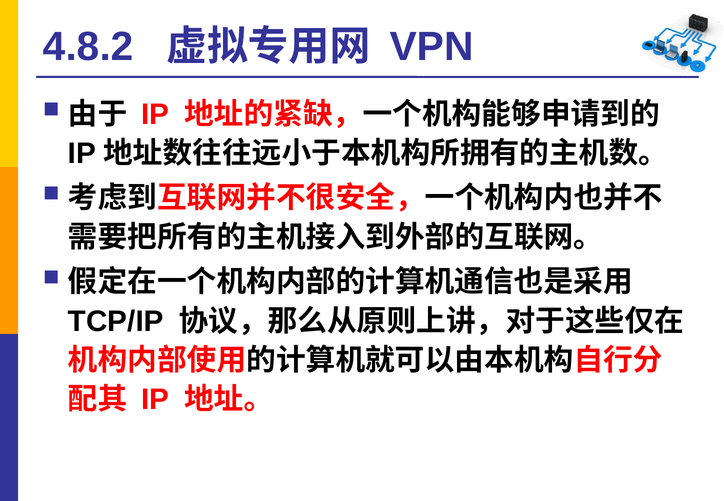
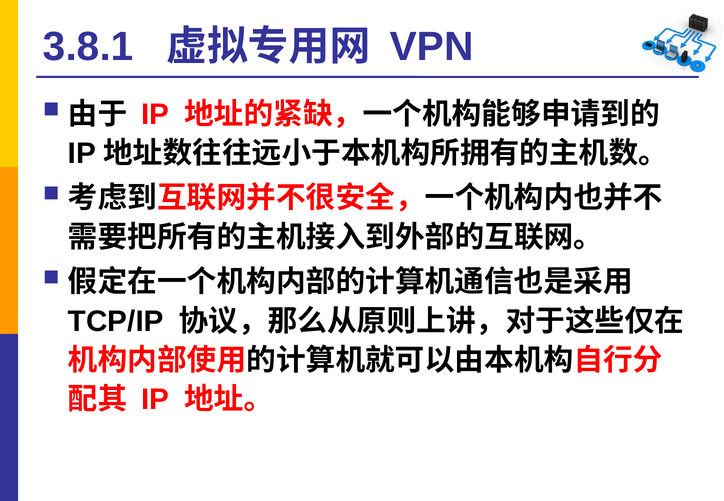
4.8.2: 4.8.2 -> 3.8.1
